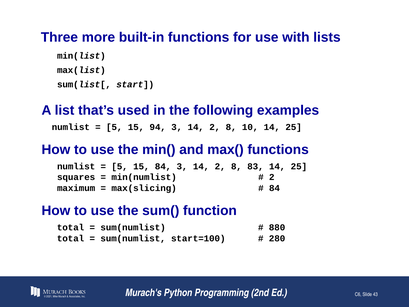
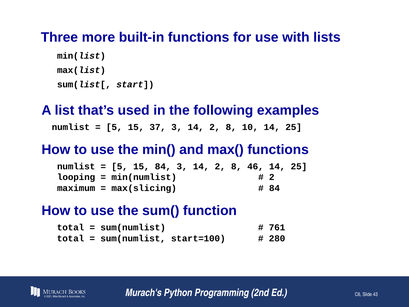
94: 94 -> 37
83: 83 -> 46
squares: squares -> looping
880: 880 -> 761
